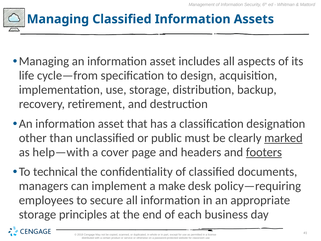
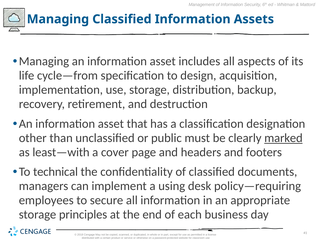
help—with: help—with -> least—with
footers underline: present -> none
make: make -> using
